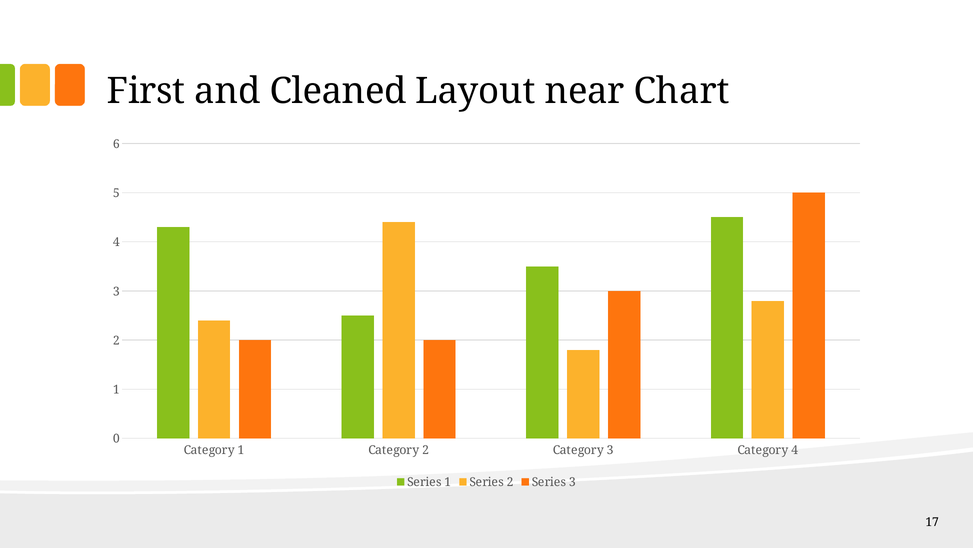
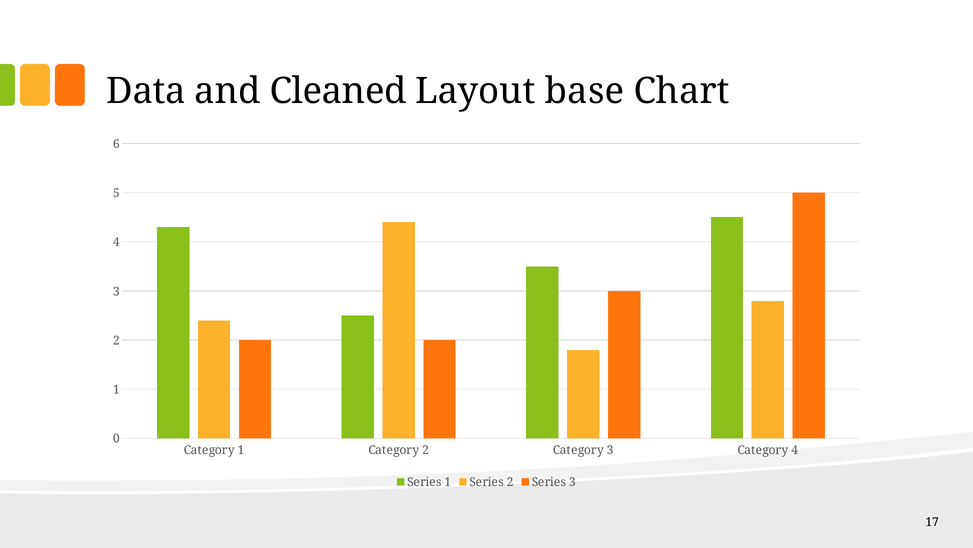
First: First -> Data
near: near -> base
